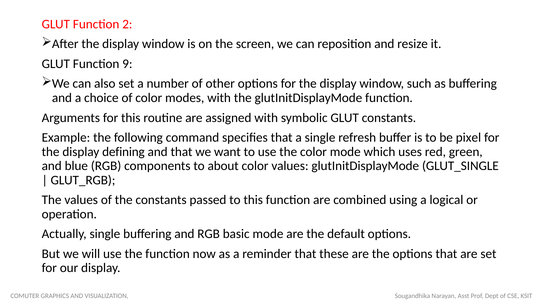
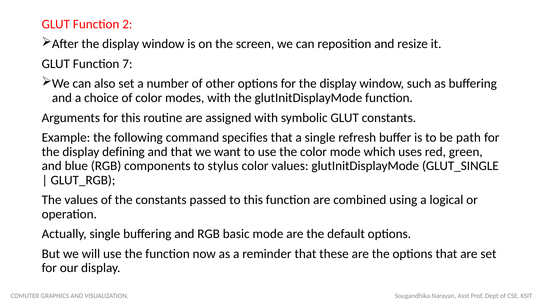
9: 9 -> 7
pixel: pixel -> path
about: about -> stylus
